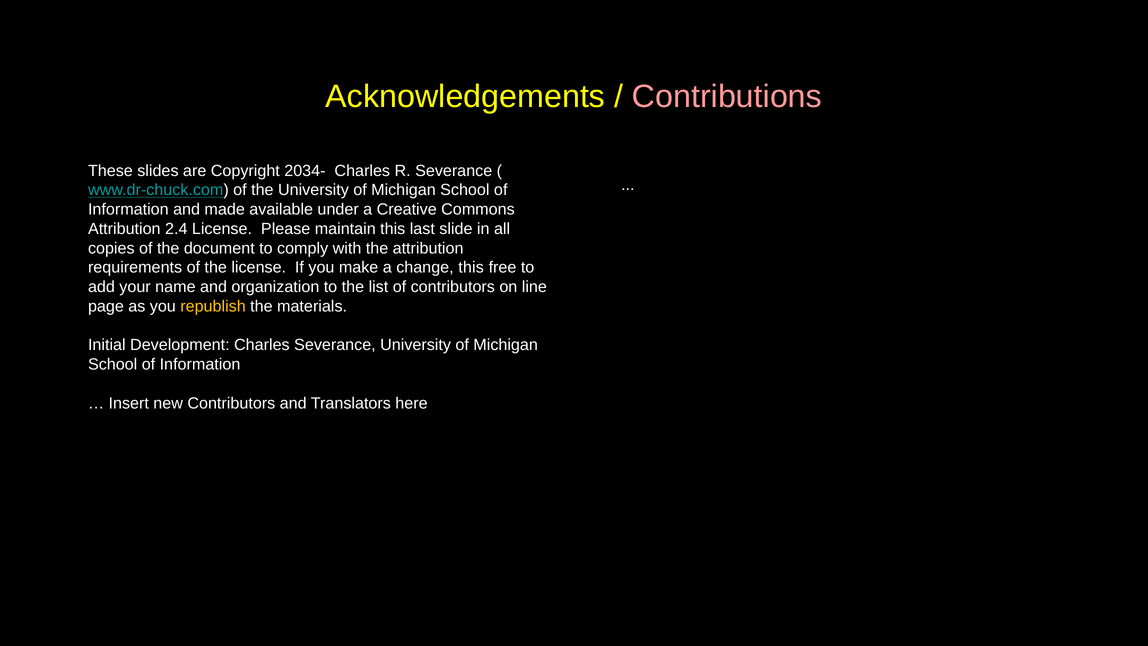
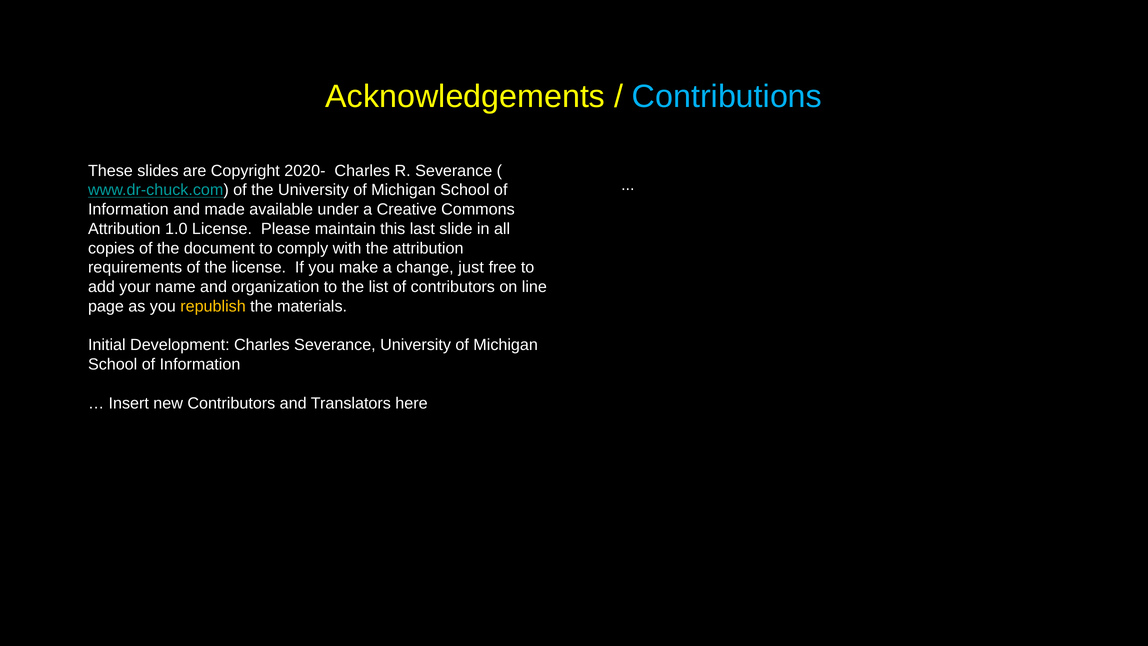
Contributions colour: pink -> light blue
2034-: 2034- -> 2020-
2.4: 2.4 -> 1.0
change this: this -> just
